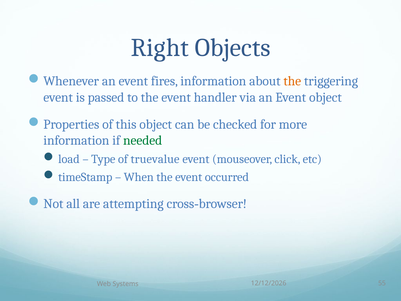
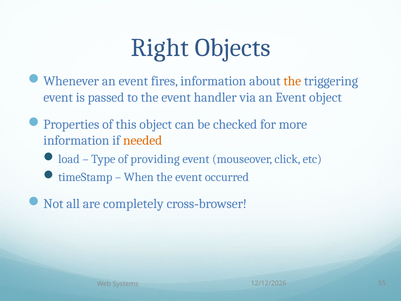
needed colour: green -> orange
truevalue: truevalue -> providing
attempting: attempting -> completely
